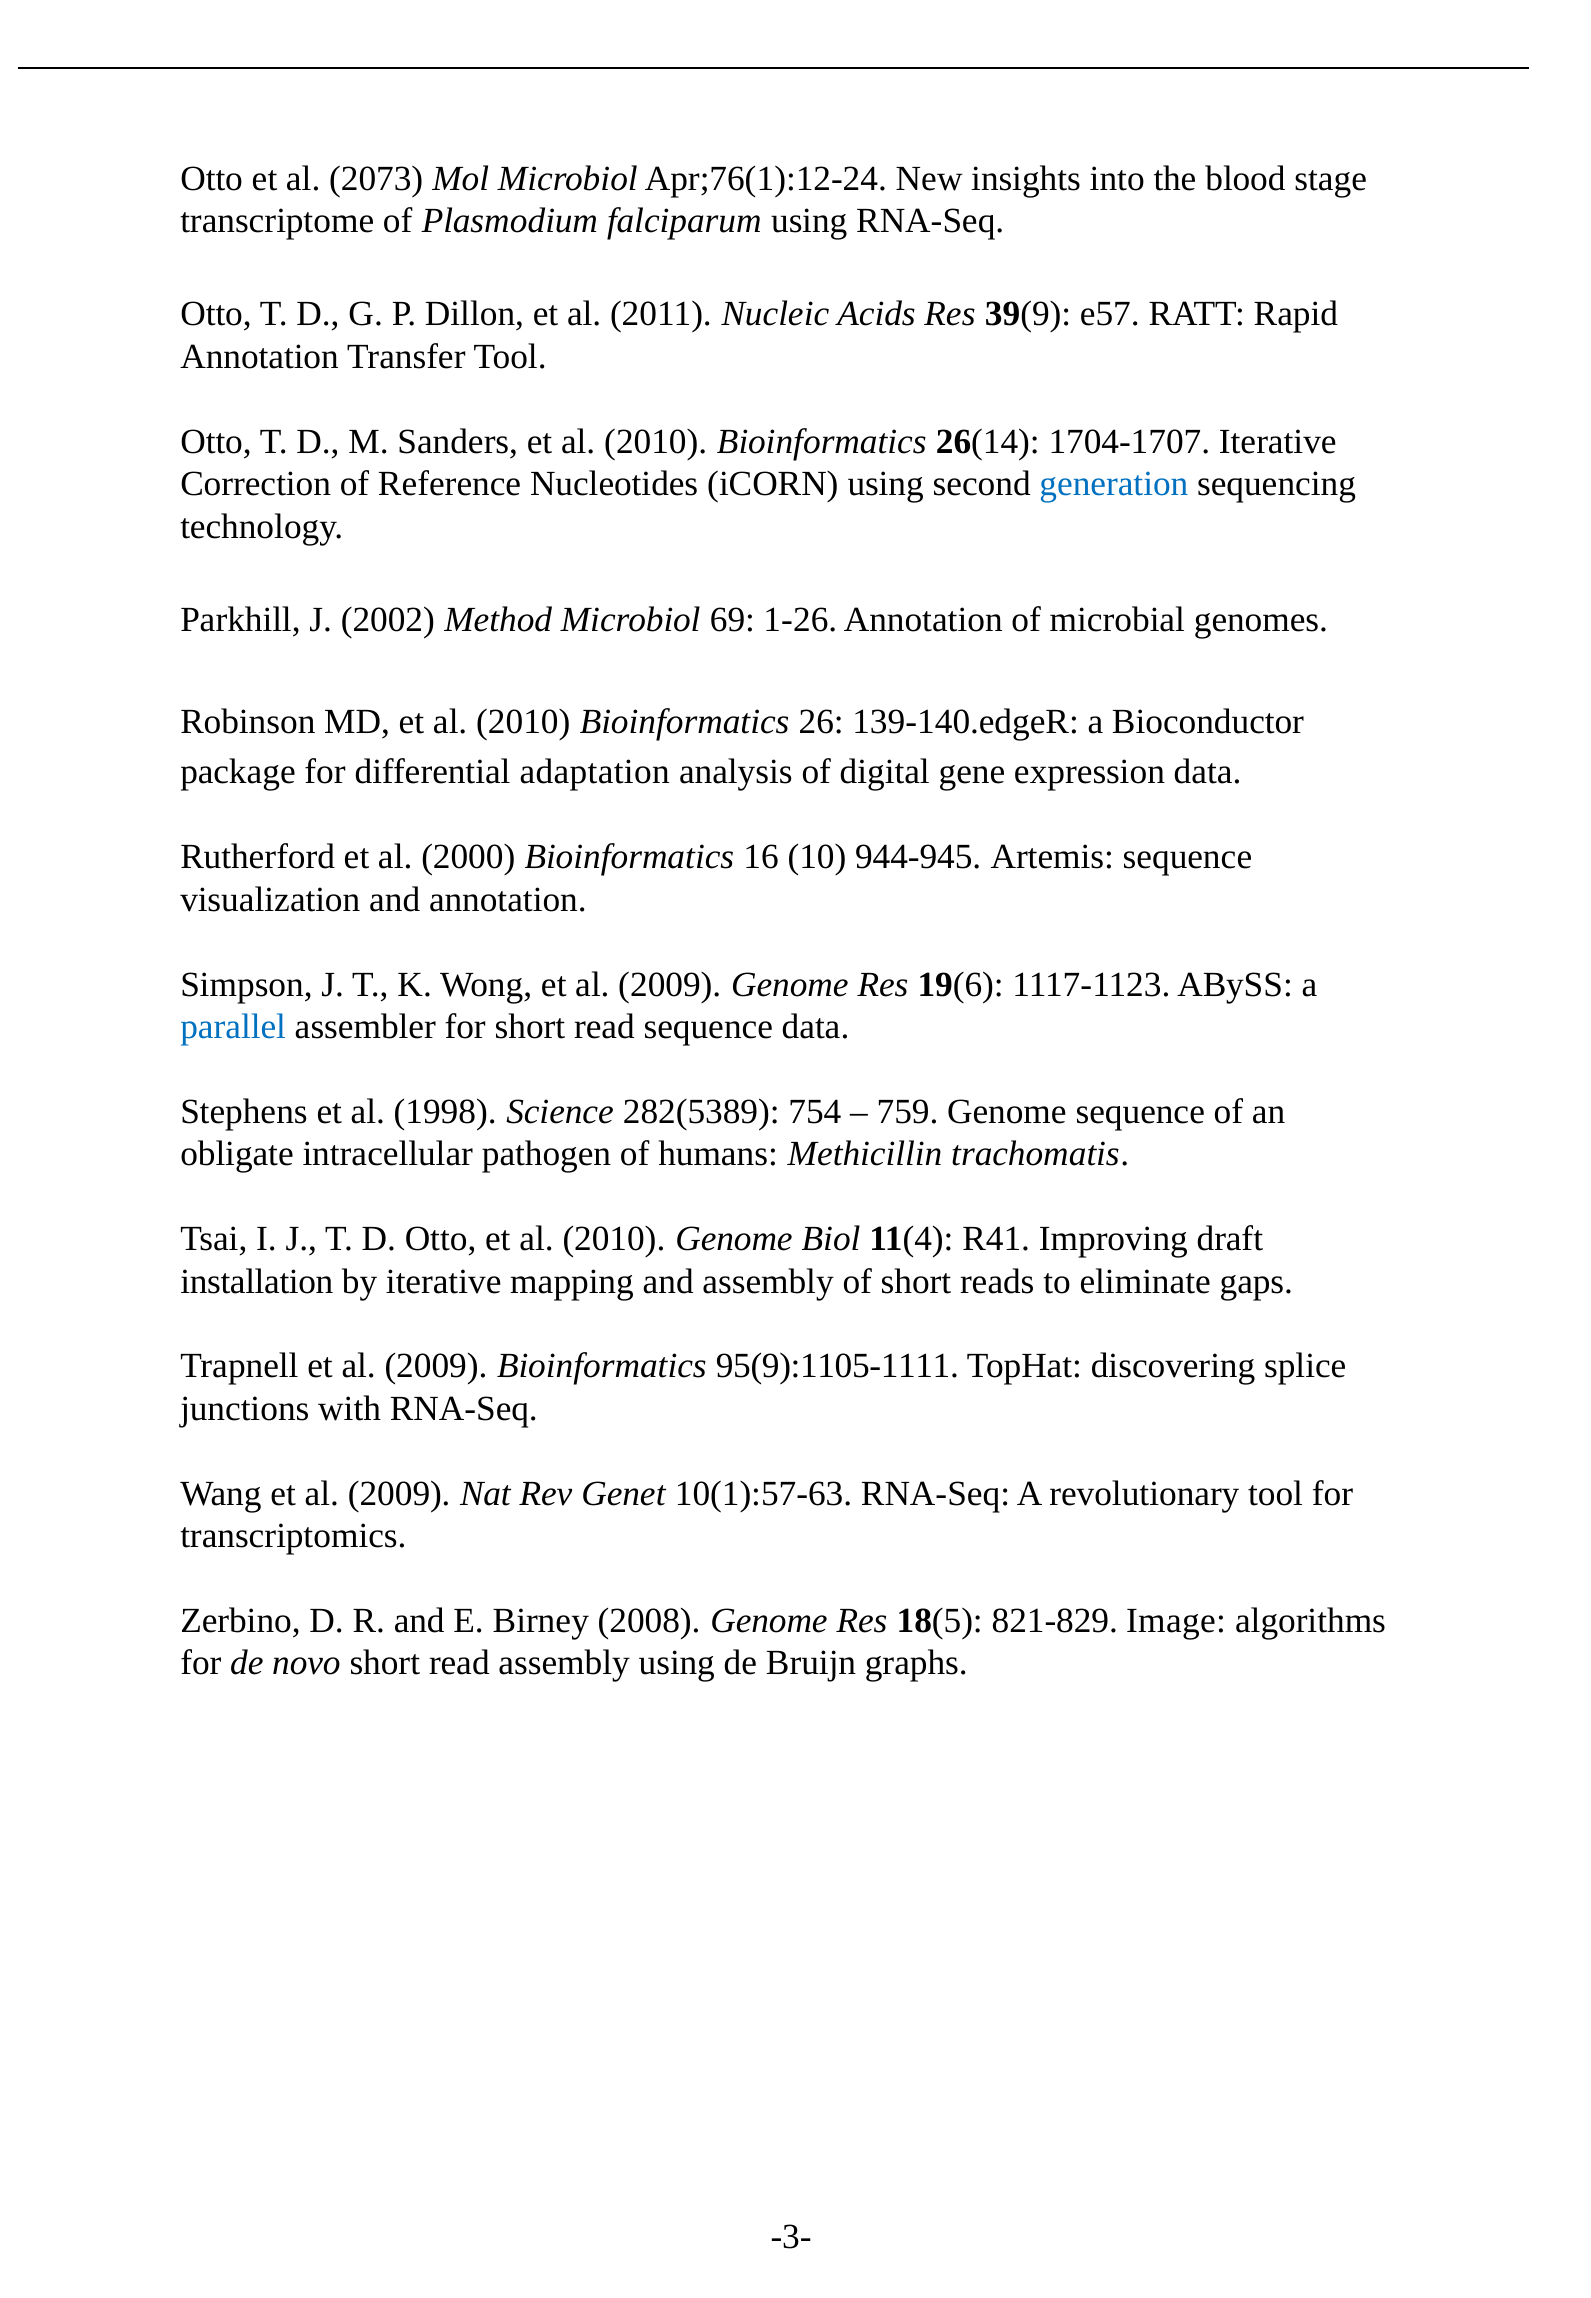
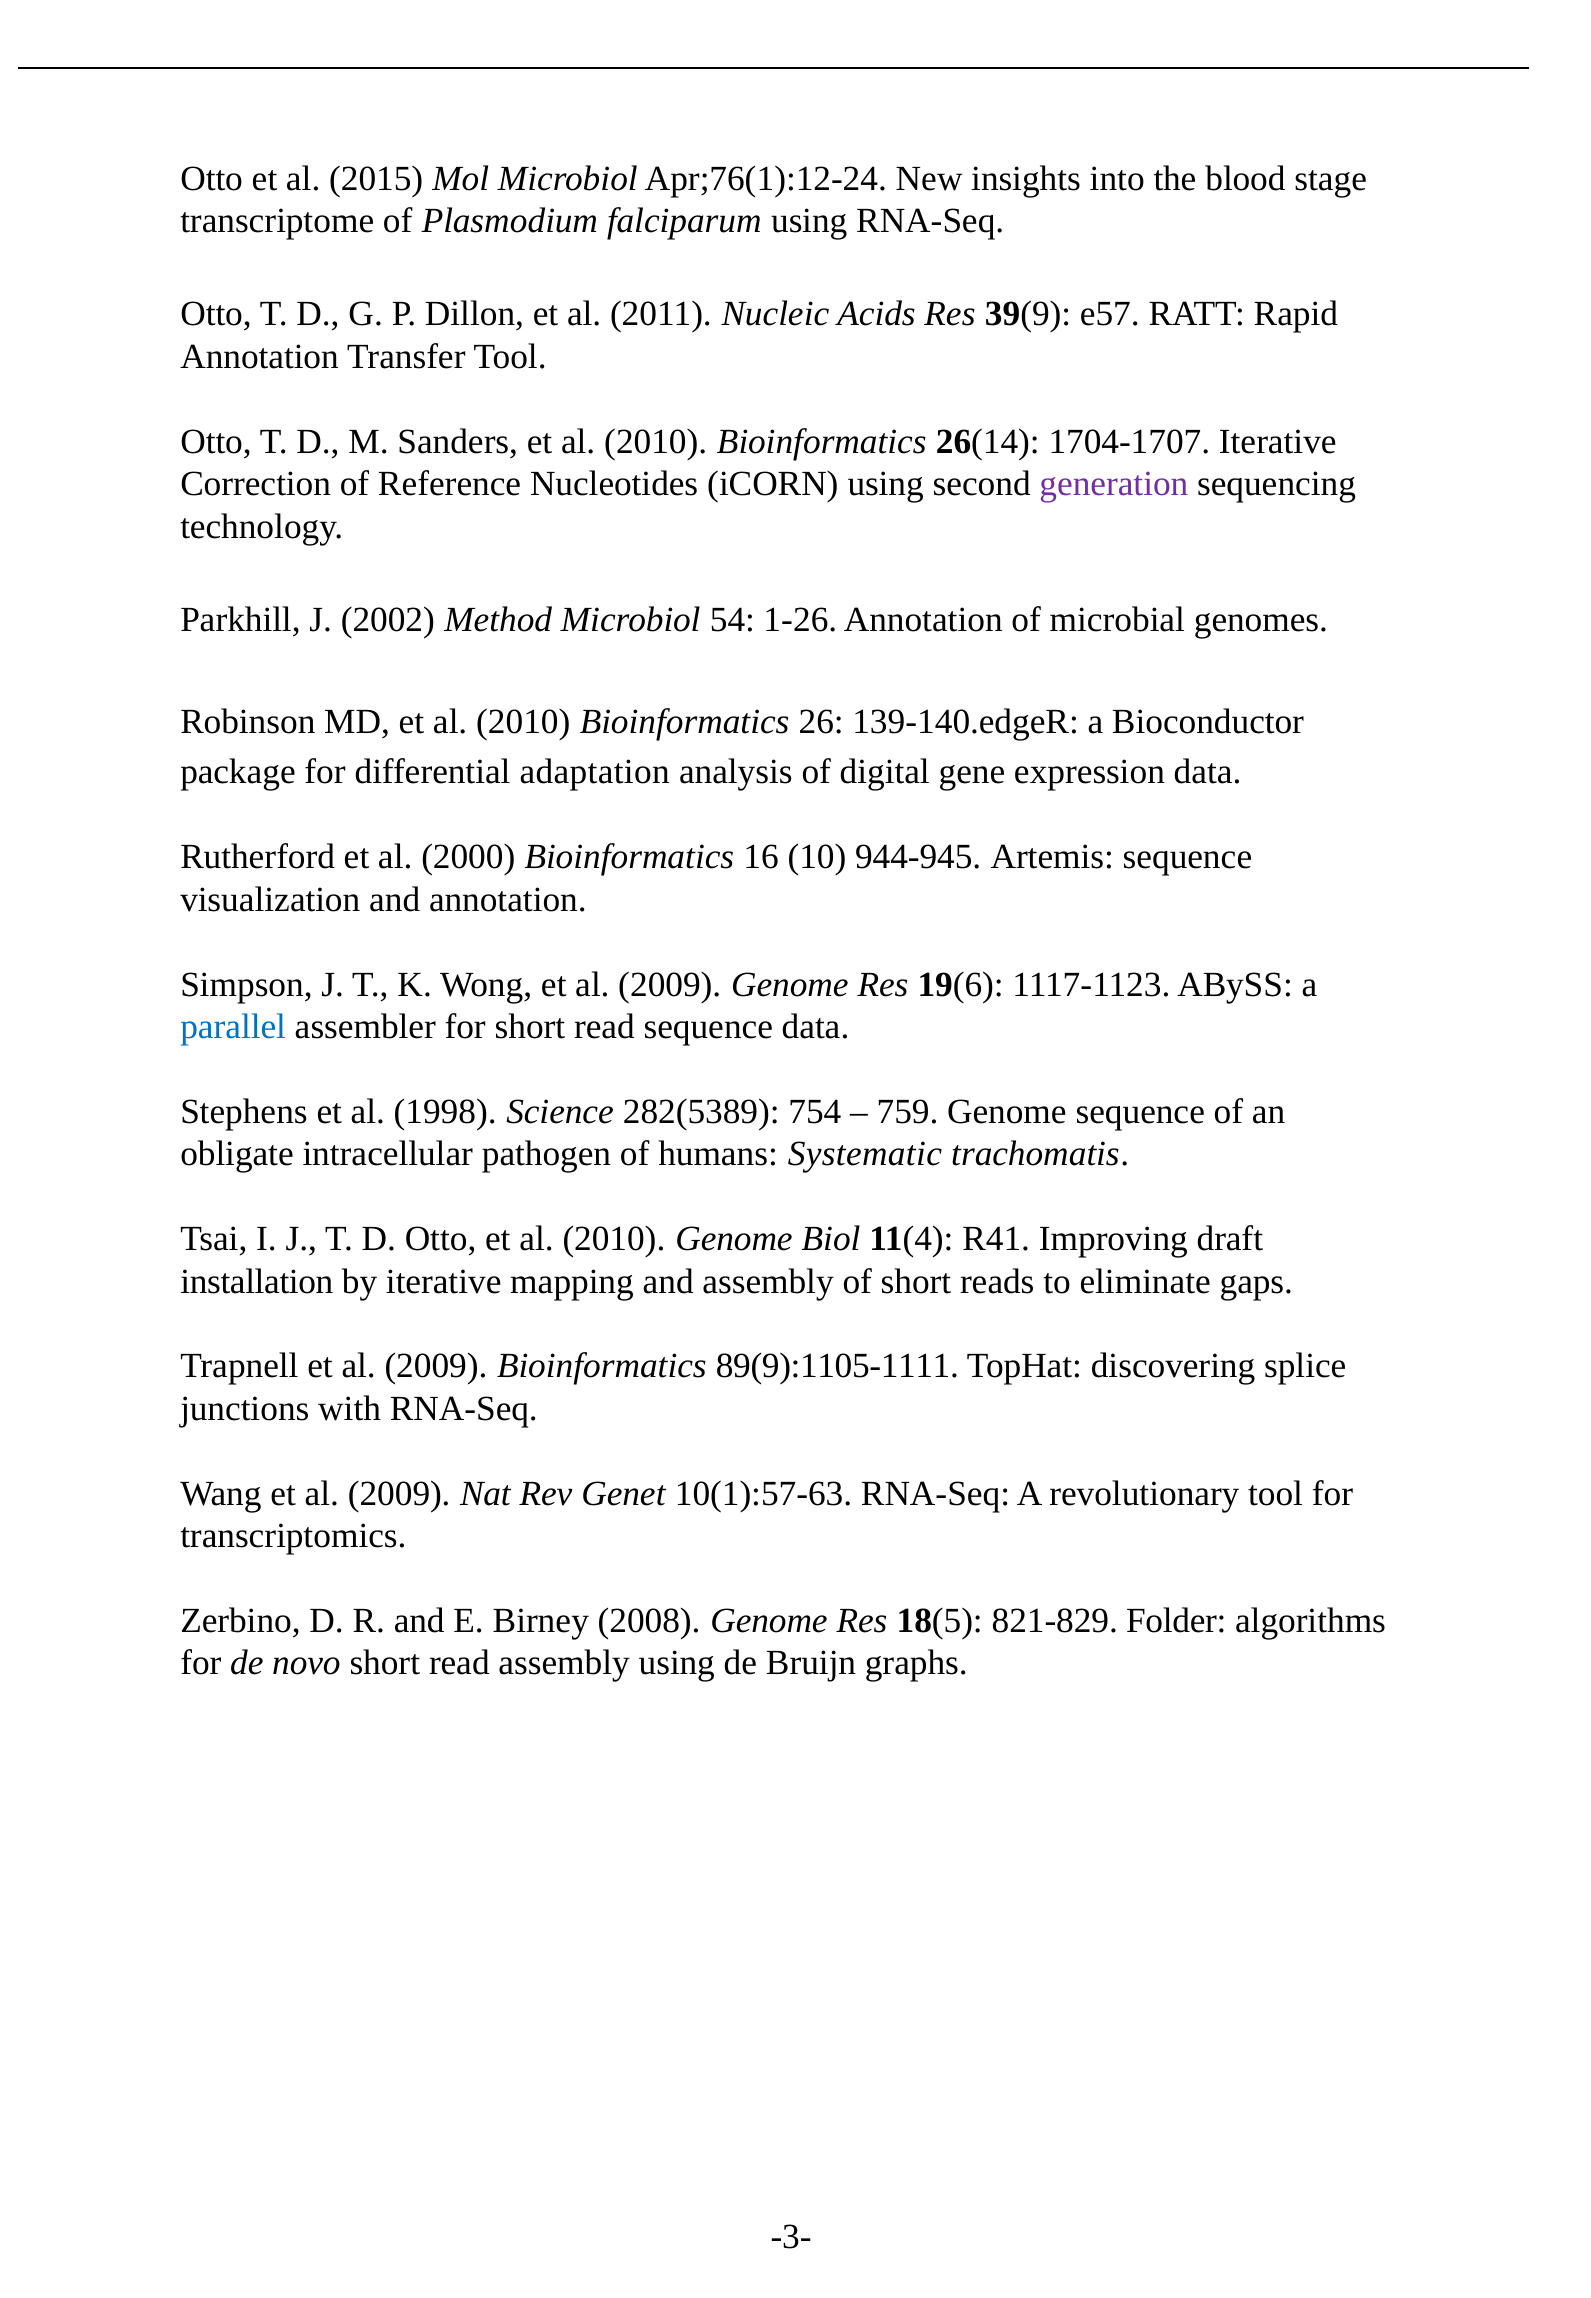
2073: 2073 -> 2015
generation colour: blue -> purple
69: 69 -> 54
Methicillin: Methicillin -> Systematic
95(9):1105-1111: 95(9):1105-1111 -> 89(9):1105-1111
Image: Image -> Folder
